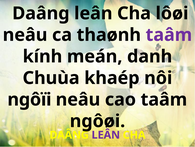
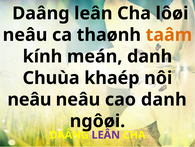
taâm at (169, 35) colour: purple -> orange
ngôïi at (29, 99): ngôïi -> neâu
cao taâm: taâm -> danh
